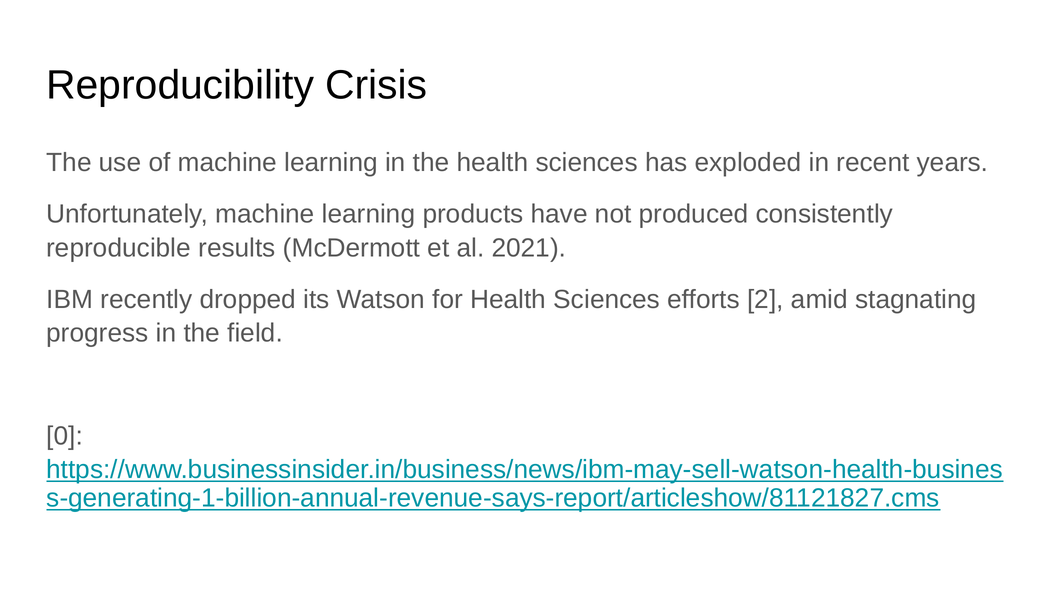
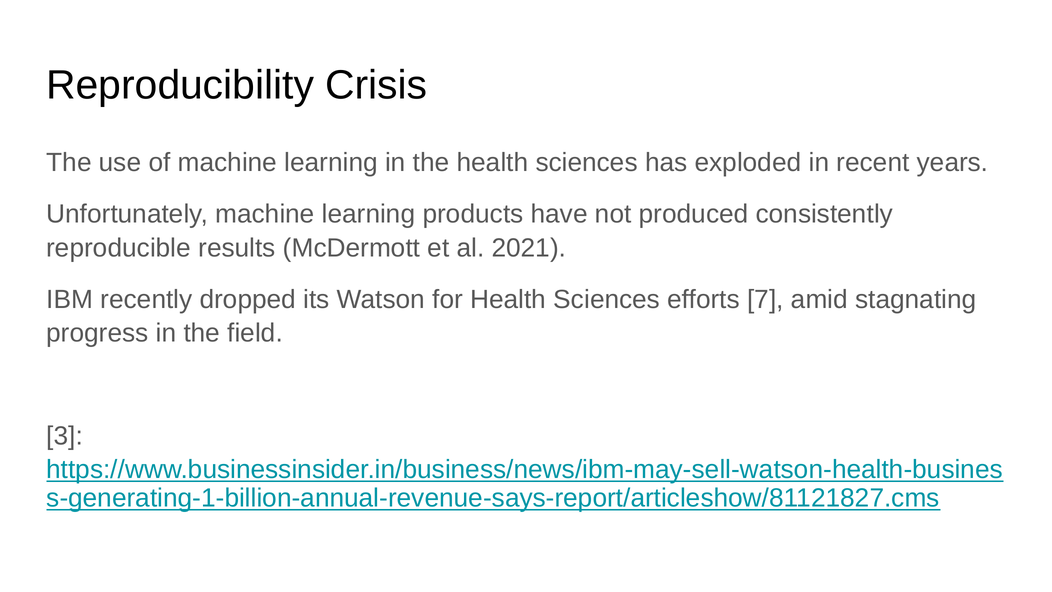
2: 2 -> 7
0: 0 -> 3
